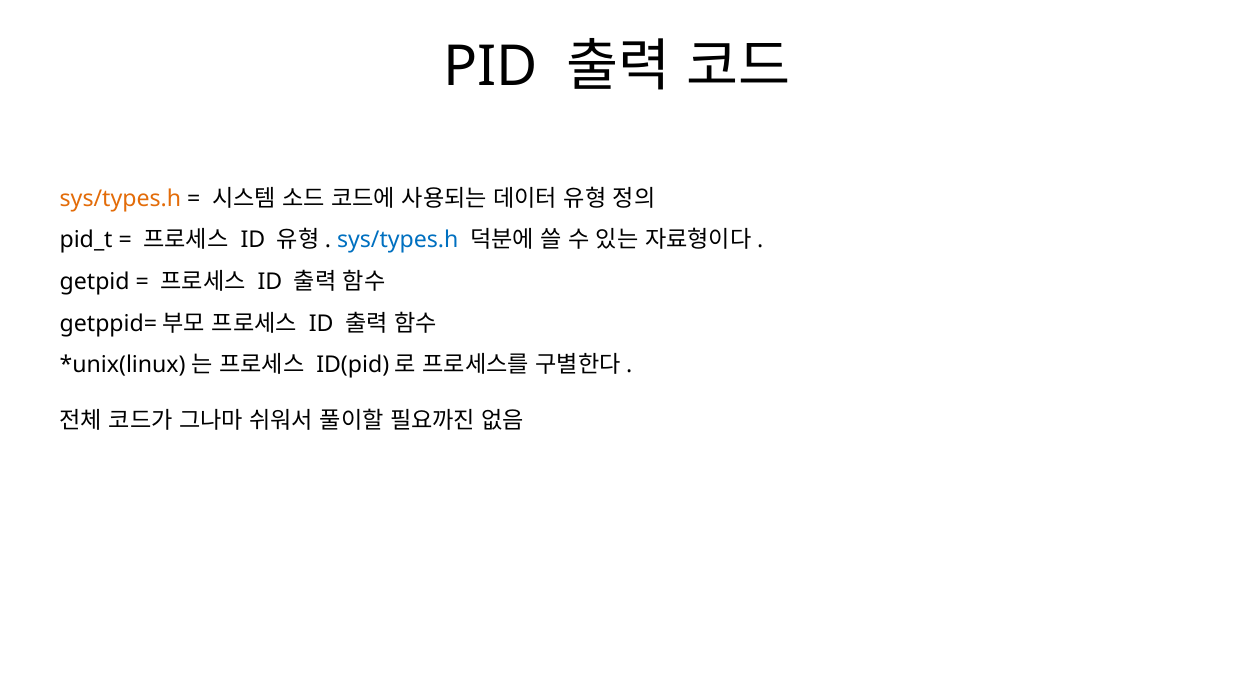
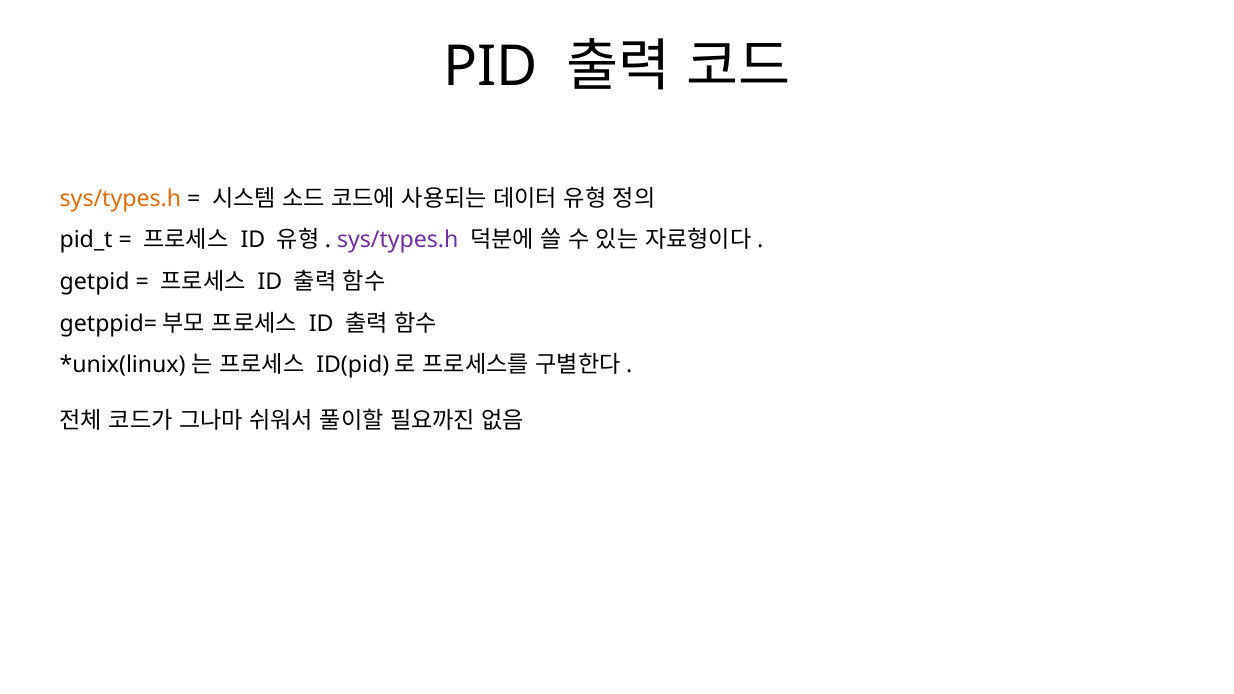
sys/types.h at (398, 240) colour: blue -> purple
